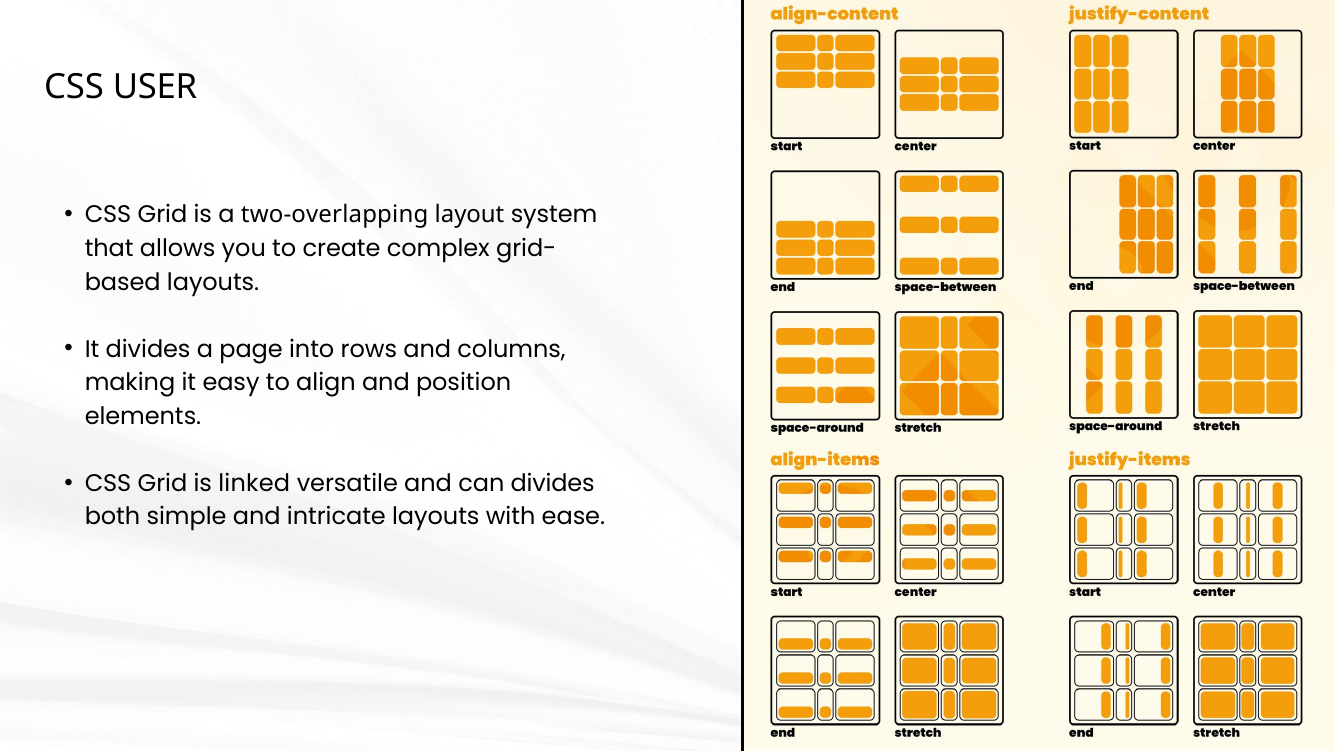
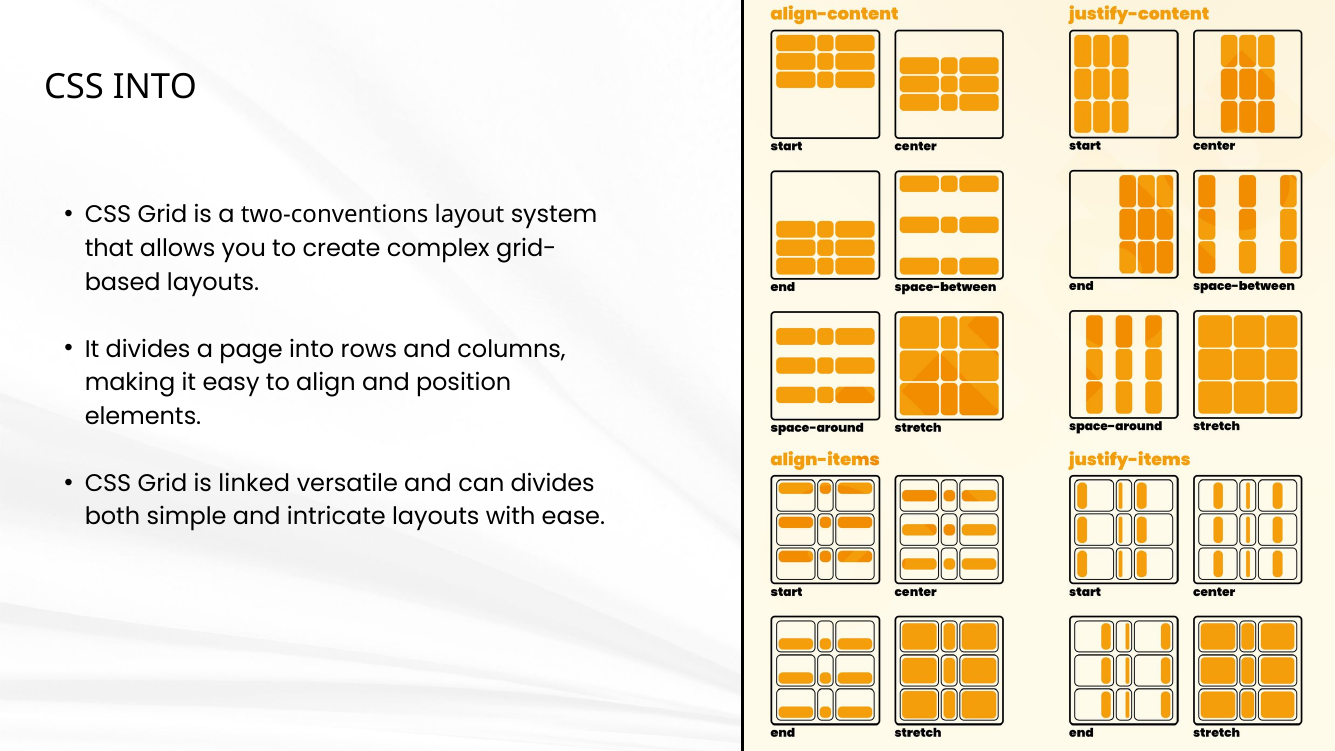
CSS USER: USER -> INTO
two-overlapping: two-overlapping -> two-conventions
